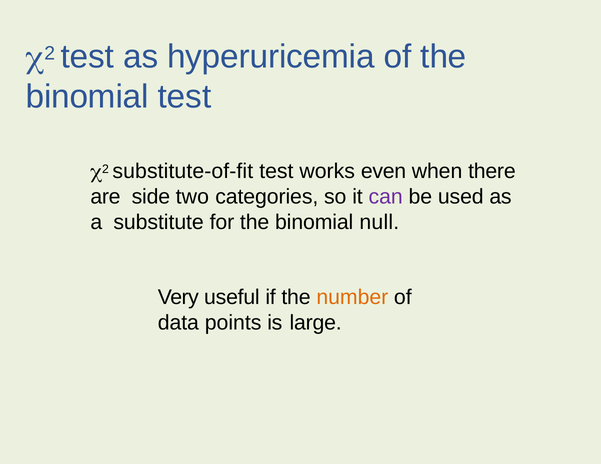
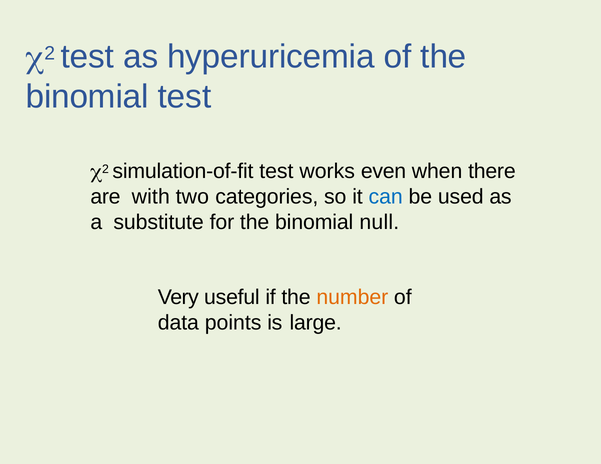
substitute-of-fit: substitute-of-fit -> simulation-of-fit
side: side -> with
can colour: purple -> blue
